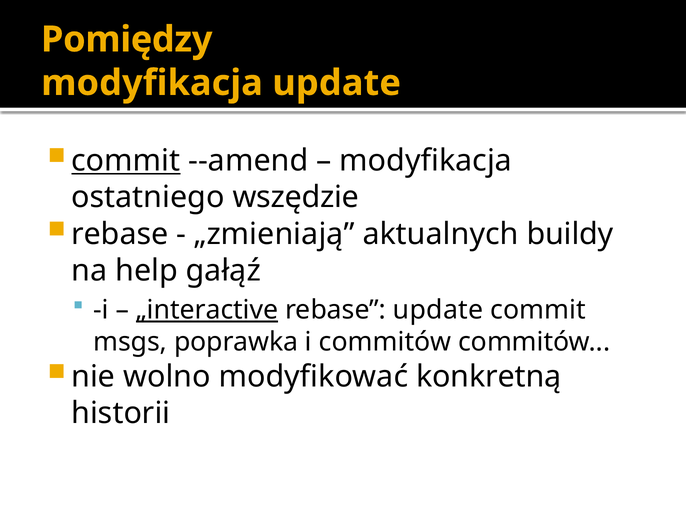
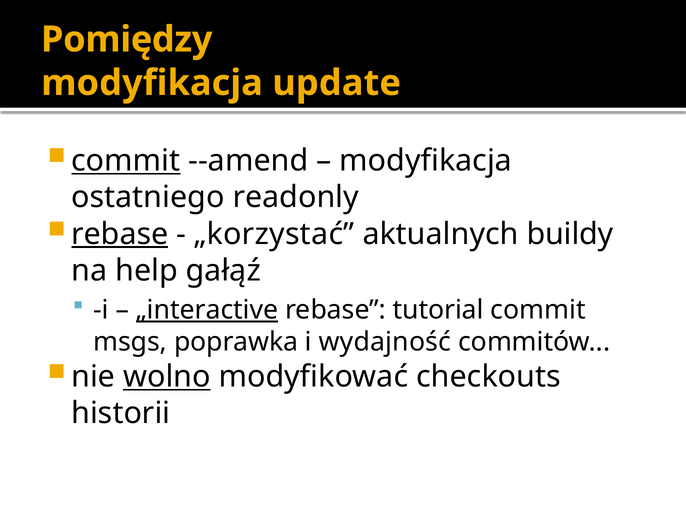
wszędzie: wszędzie -> readonly
rebase at (120, 234) underline: none -> present
„zmieniają: „zmieniają -> „korzystać
rebase update: update -> tutorial
i commitów: commitów -> wydajność
wolno underline: none -> present
konkretną: konkretną -> checkouts
